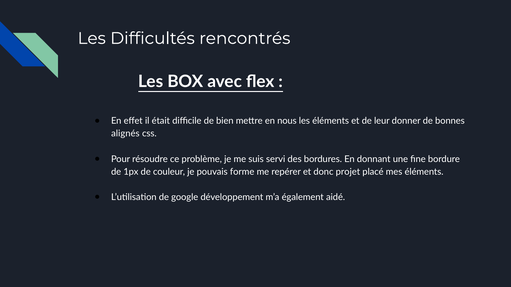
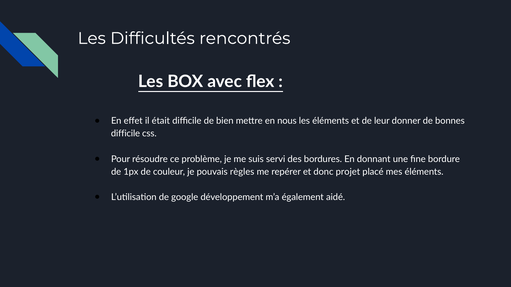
alignés at (125, 134): alignés -> difficile
forme: forme -> règles
